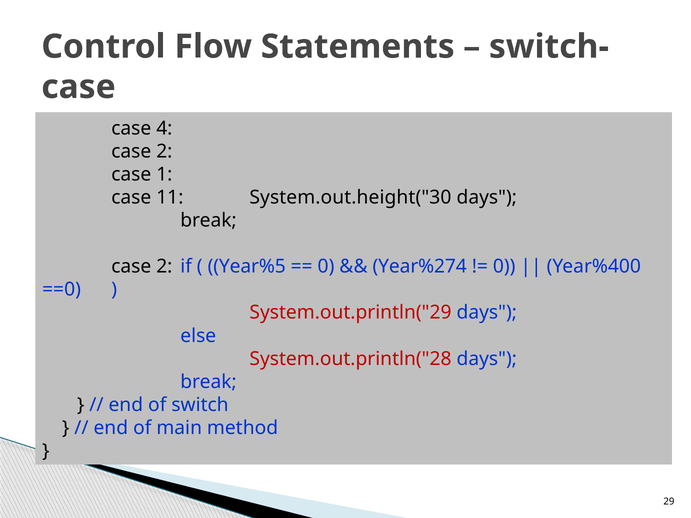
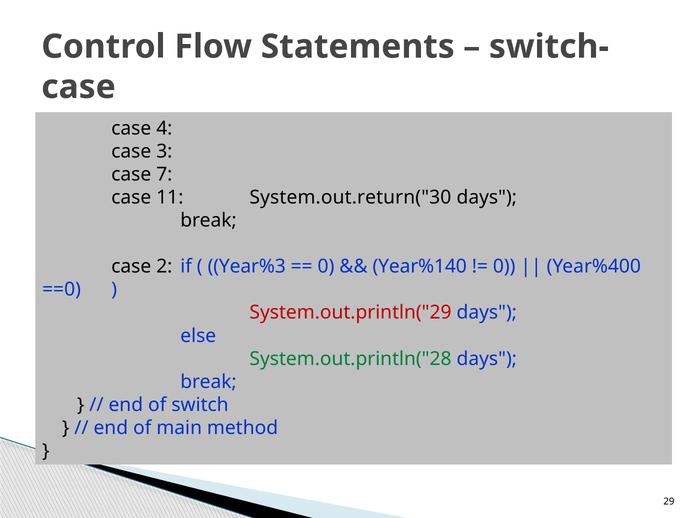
2 at (164, 152): 2 -> 3
1: 1 -> 7
System.out.height("30: System.out.height("30 -> System.out.return("30
Year%5: Year%5 -> Year%3
Year%274: Year%274 -> Year%140
System.out.println("28 colour: red -> green
